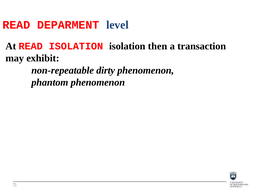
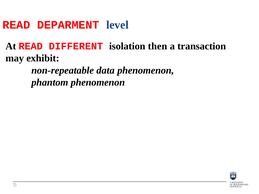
READ ISOLATION: ISOLATION -> DIFFERENT
dirty: dirty -> data
